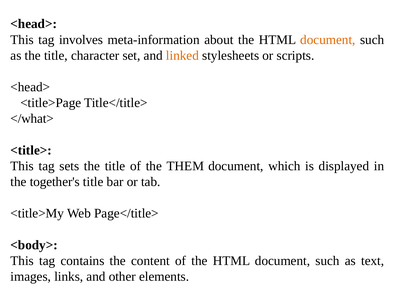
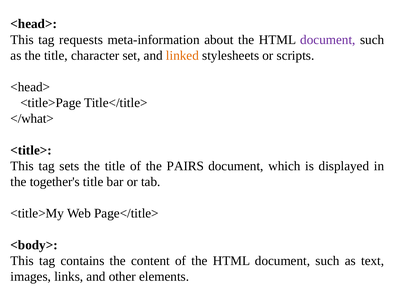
involves: involves -> requests
document at (328, 40) colour: orange -> purple
THEM: THEM -> PAIRS
